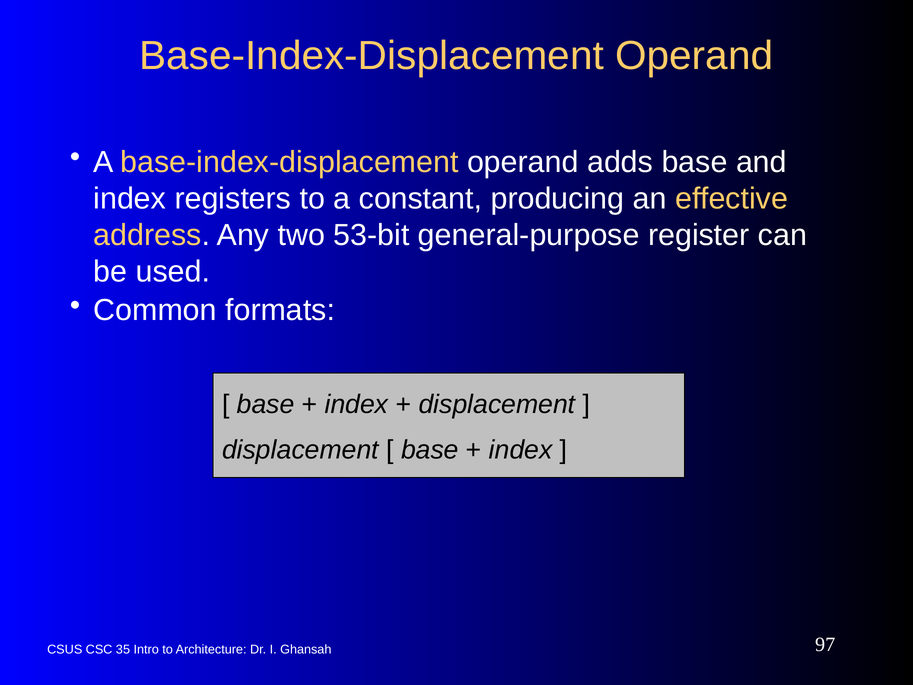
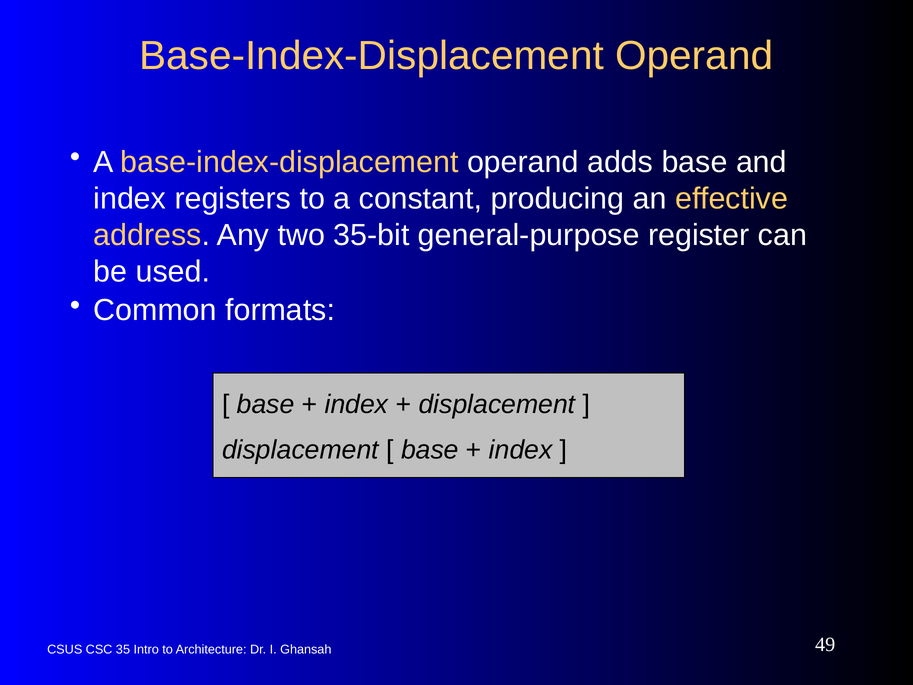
53-bit: 53-bit -> 35-bit
97: 97 -> 49
